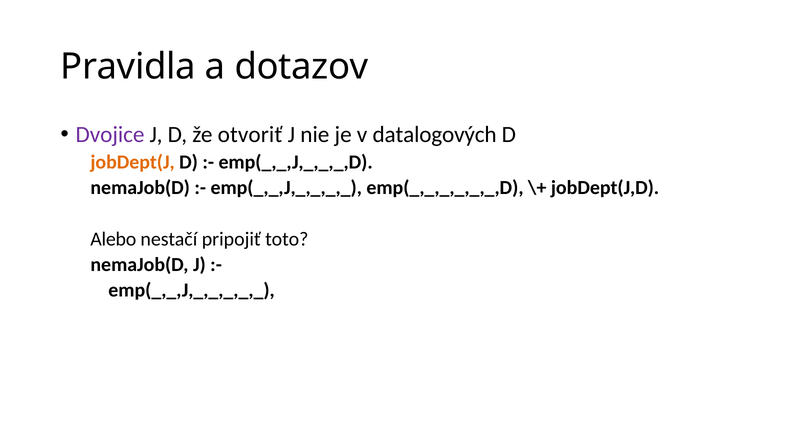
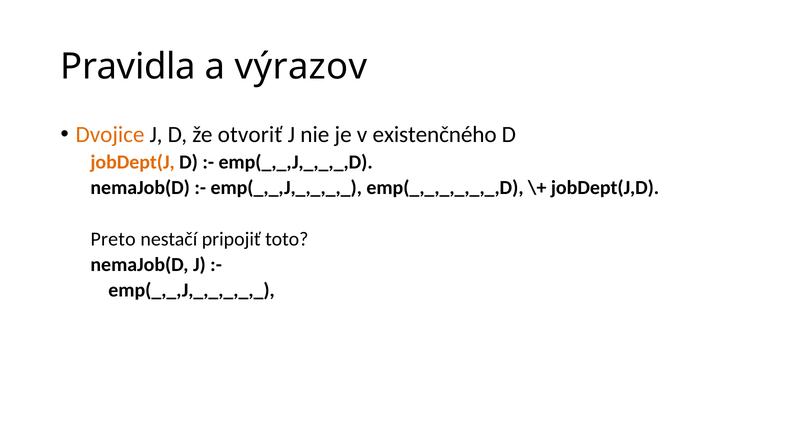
dotazov: dotazov -> výrazov
Dvojice colour: purple -> orange
datalogových: datalogových -> existenčného
Alebo: Alebo -> Preto
